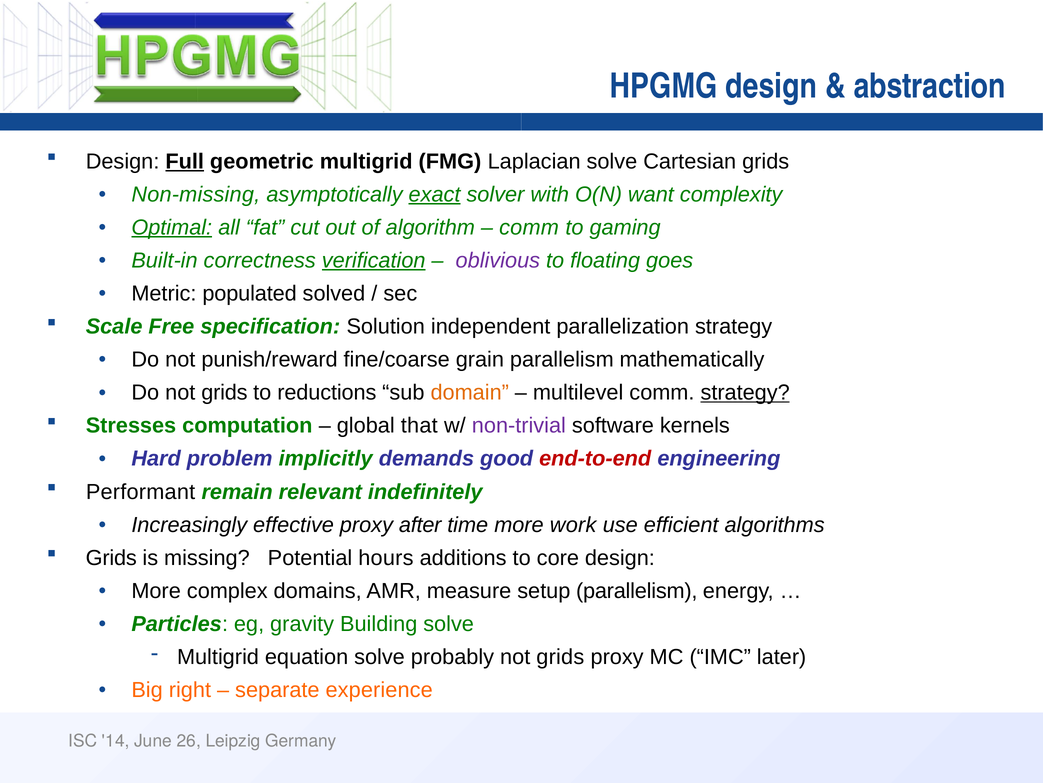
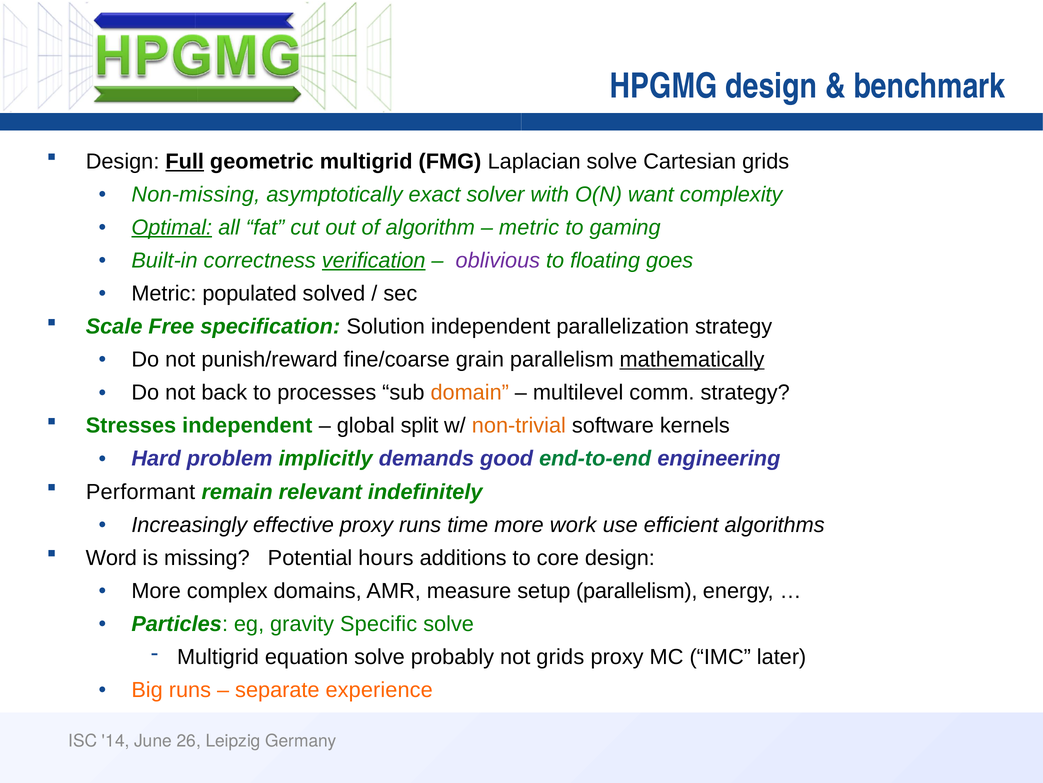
abstraction: abstraction -> benchmark
exact underline: present -> none
comm at (529, 227): comm -> metric
mathematically underline: none -> present
Do not grids: grids -> back
reductions: reductions -> processes
strategy at (745, 392) underline: present -> none
Stresses computation: computation -> independent
that: that -> split
non-trivial colour: purple -> orange
end-to-end colour: red -> green
proxy after: after -> runs
Grids at (111, 557): Grids -> Word
Building: Building -> Specific
Big right: right -> runs
